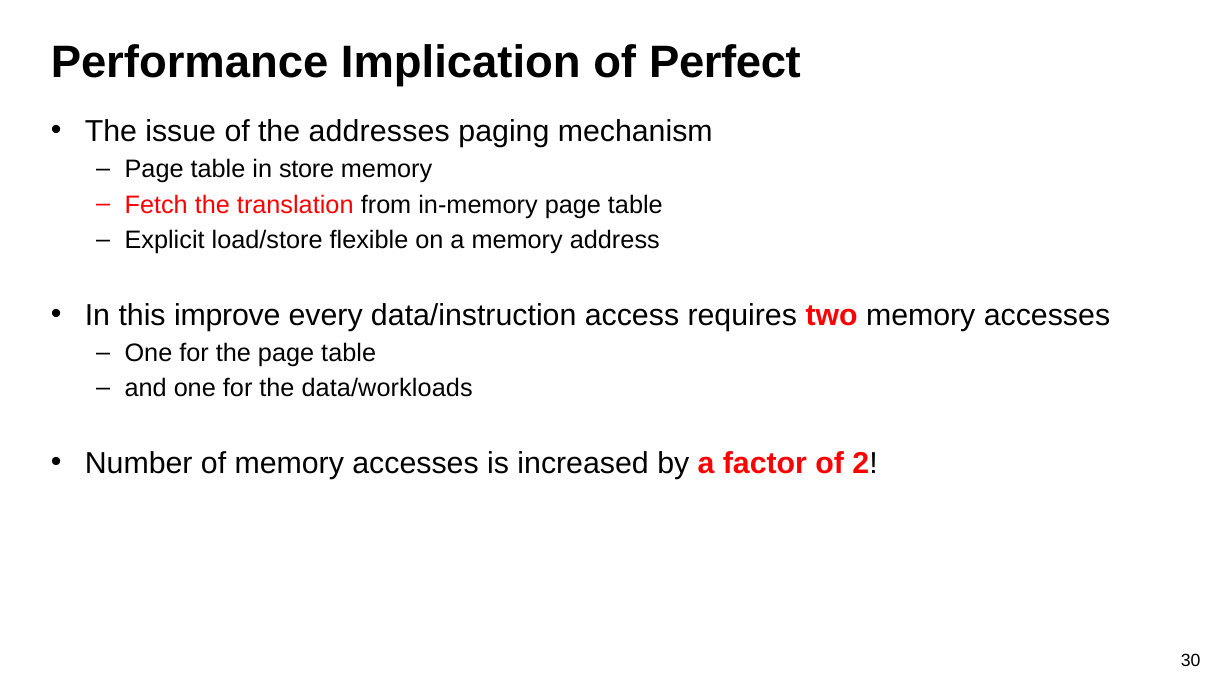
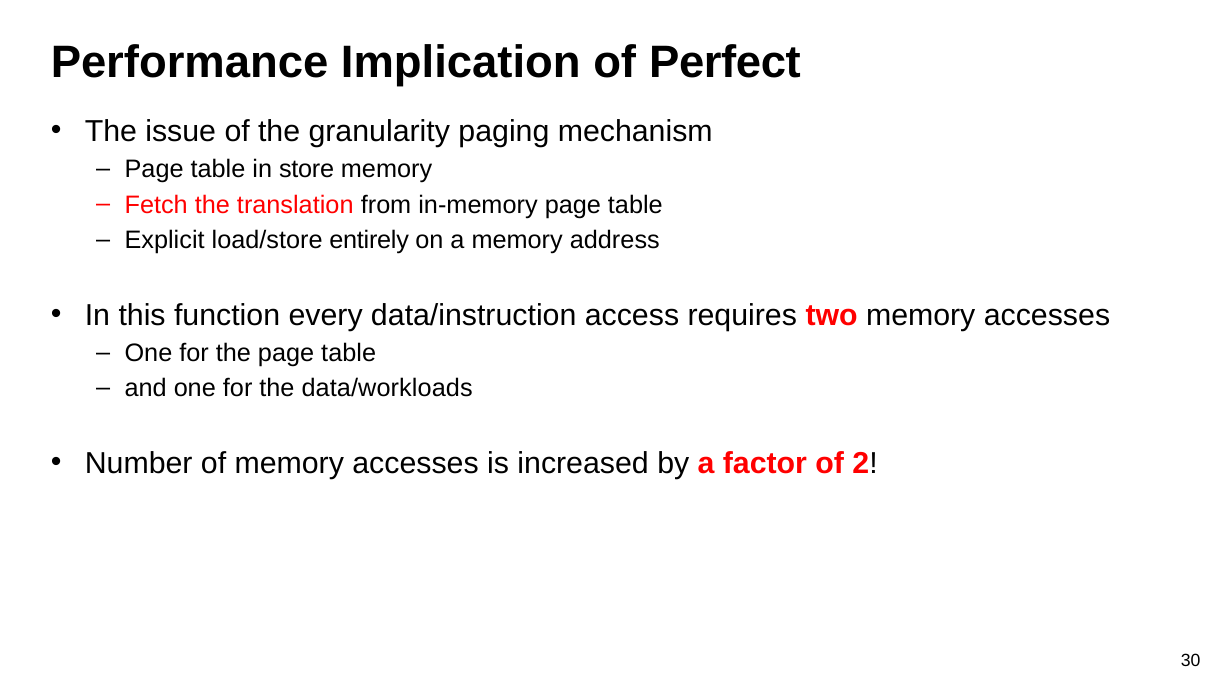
addresses: addresses -> granularity
flexible: flexible -> entirely
improve: improve -> function
